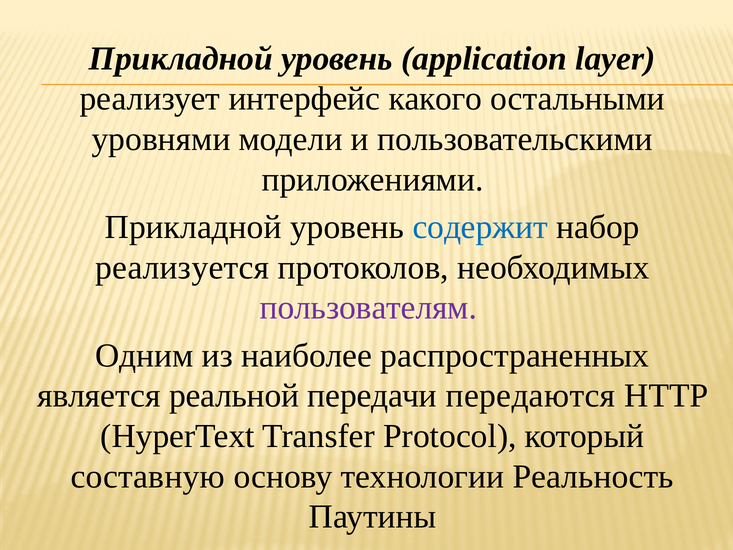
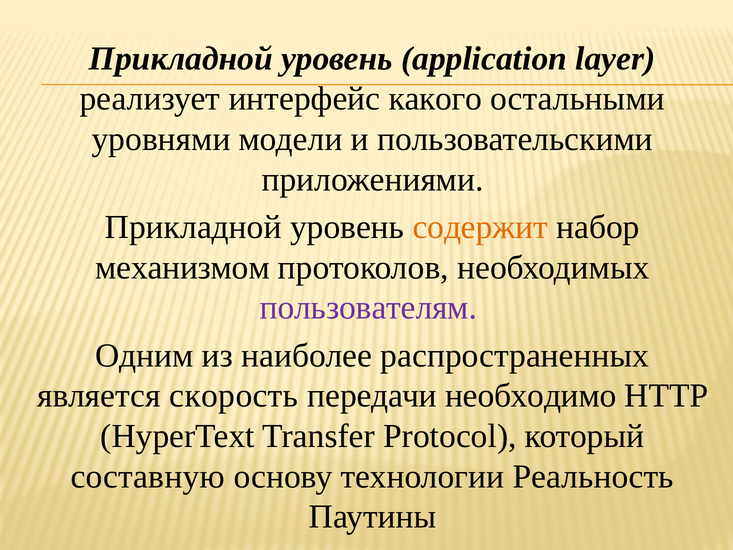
содержит colour: blue -> orange
реализуется: реализуется -> механизмом
реальной: реальной -> скорость
передаются: передаются -> необходимо
